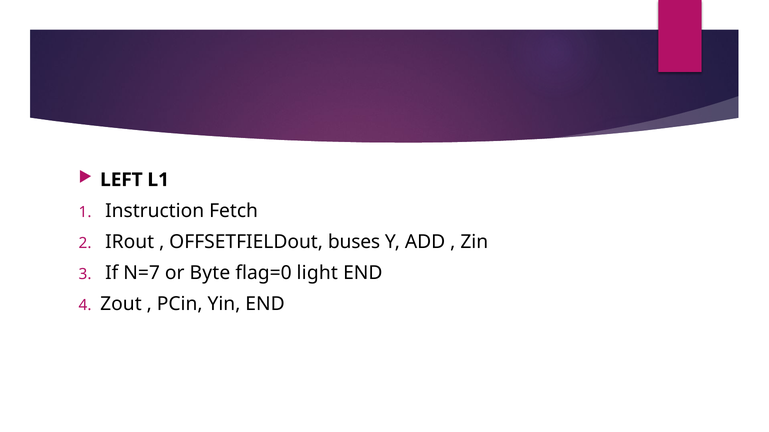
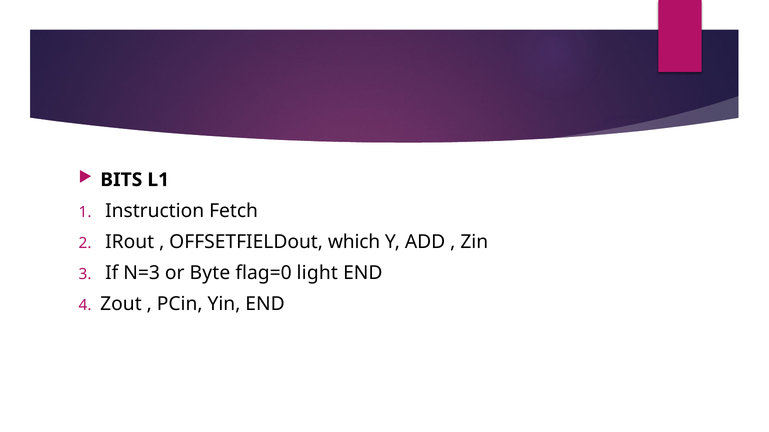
LEFT: LEFT -> BITS
buses: buses -> which
N=7: N=7 -> N=3
